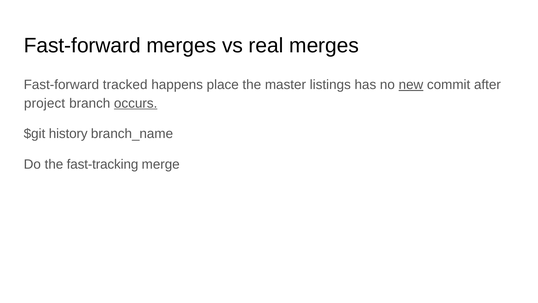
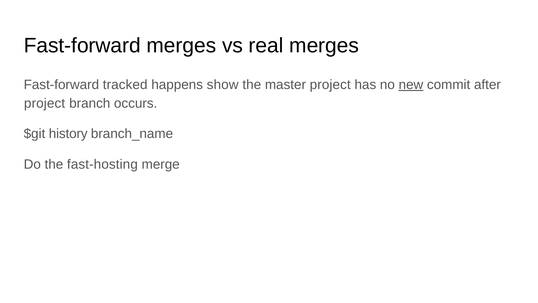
place: place -> show
master listings: listings -> project
occurs underline: present -> none
fast-tracking: fast-tracking -> fast-hosting
